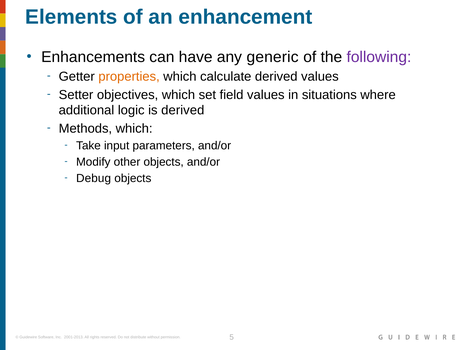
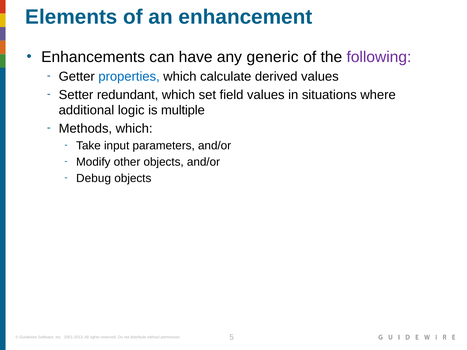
properties colour: orange -> blue
objectives: objectives -> redundant
is derived: derived -> multiple
